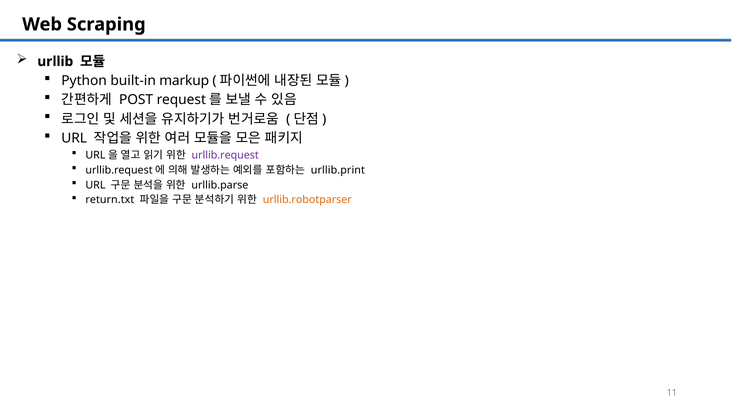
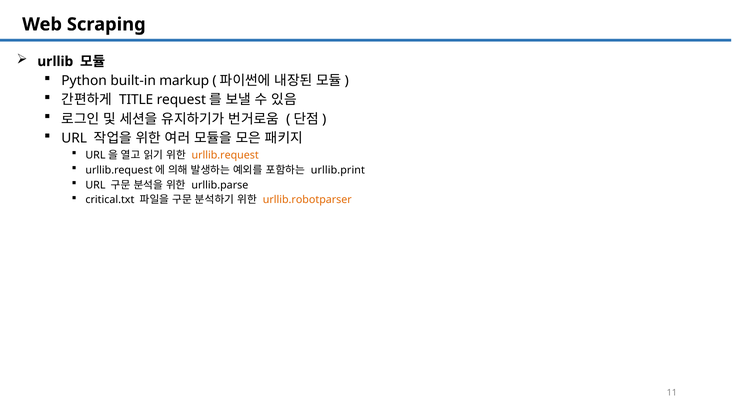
POST: POST -> TITLE
urllib.request colour: purple -> orange
return.txt: return.txt -> critical.txt
